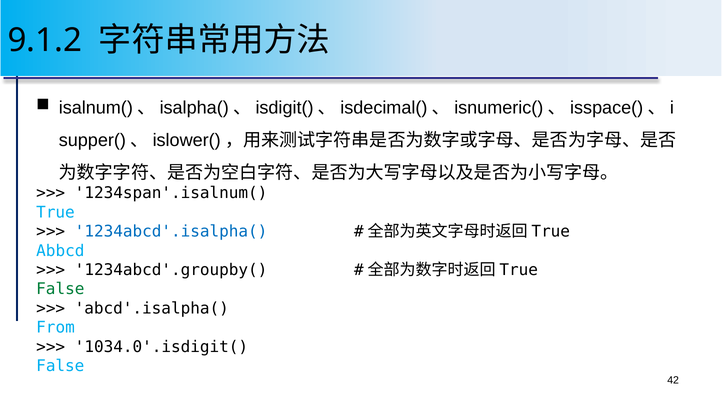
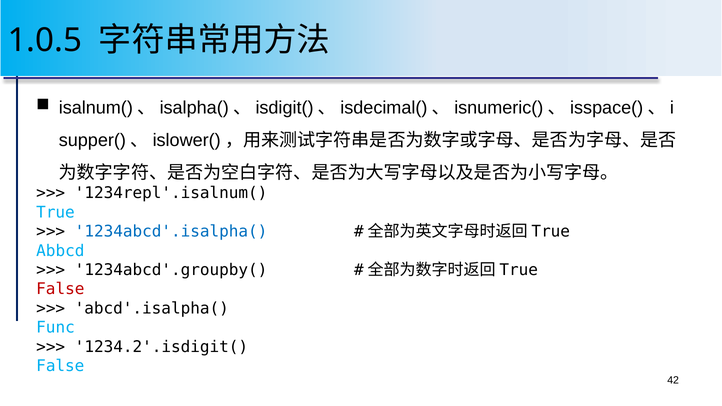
9.1.2: 9.1.2 -> 1.0.5
1234span'.isalnum(: 1234span'.isalnum( -> 1234repl'.isalnum(
False at (60, 289) colour: green -> red
From: From -> Func
1034.0'.isdigit(: 1034.0'.isdigit( -> 1234.2'.isdigit(
